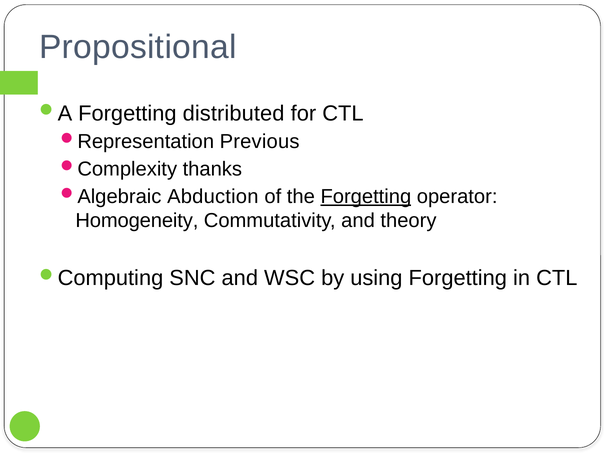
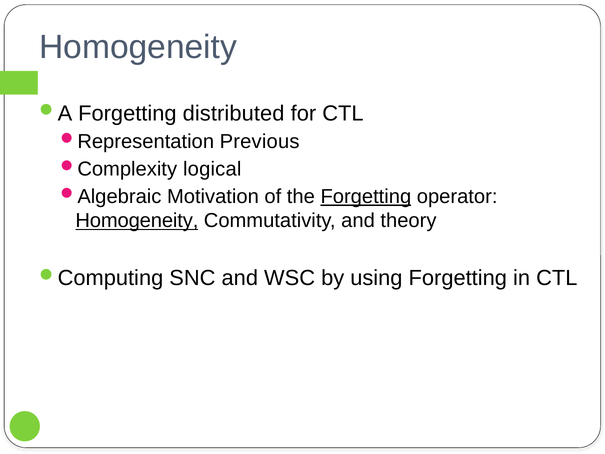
Propositional at (138, 47): Propositional -> Homogeneity
thanks: thanks -> logical
Abduction: Abduction -> Motivation
Homogeneity at (137, 221) underline: none -> present
